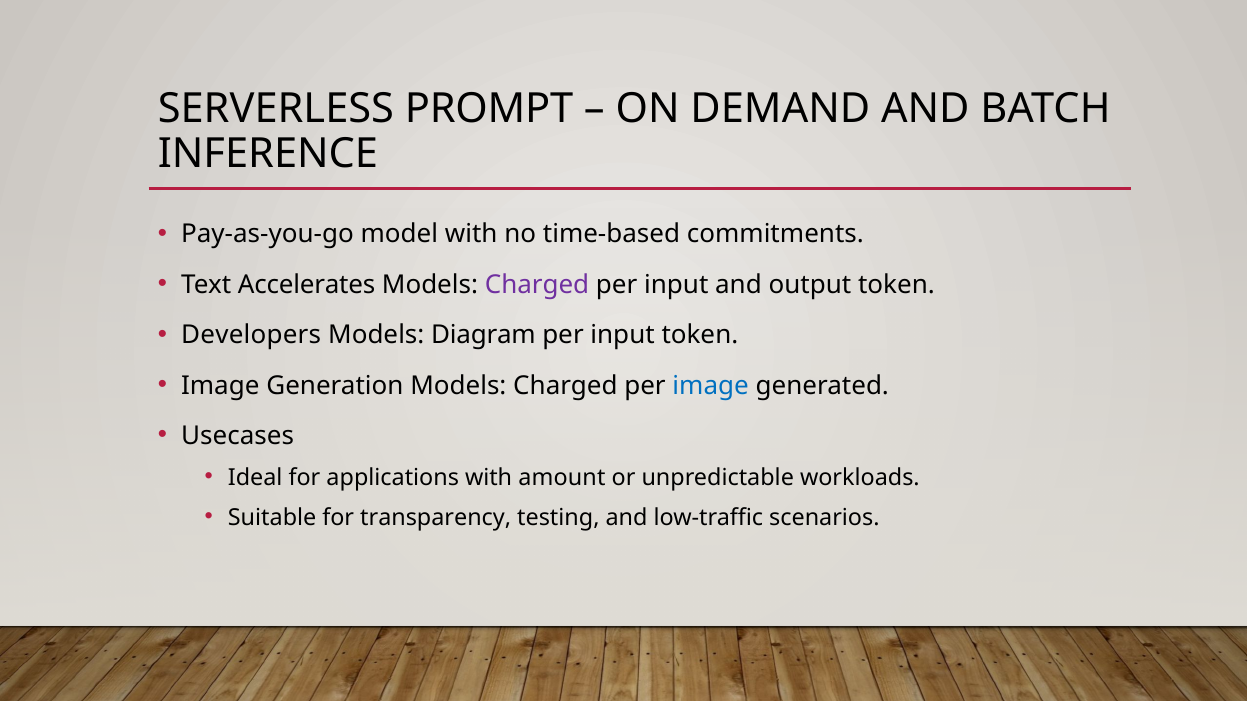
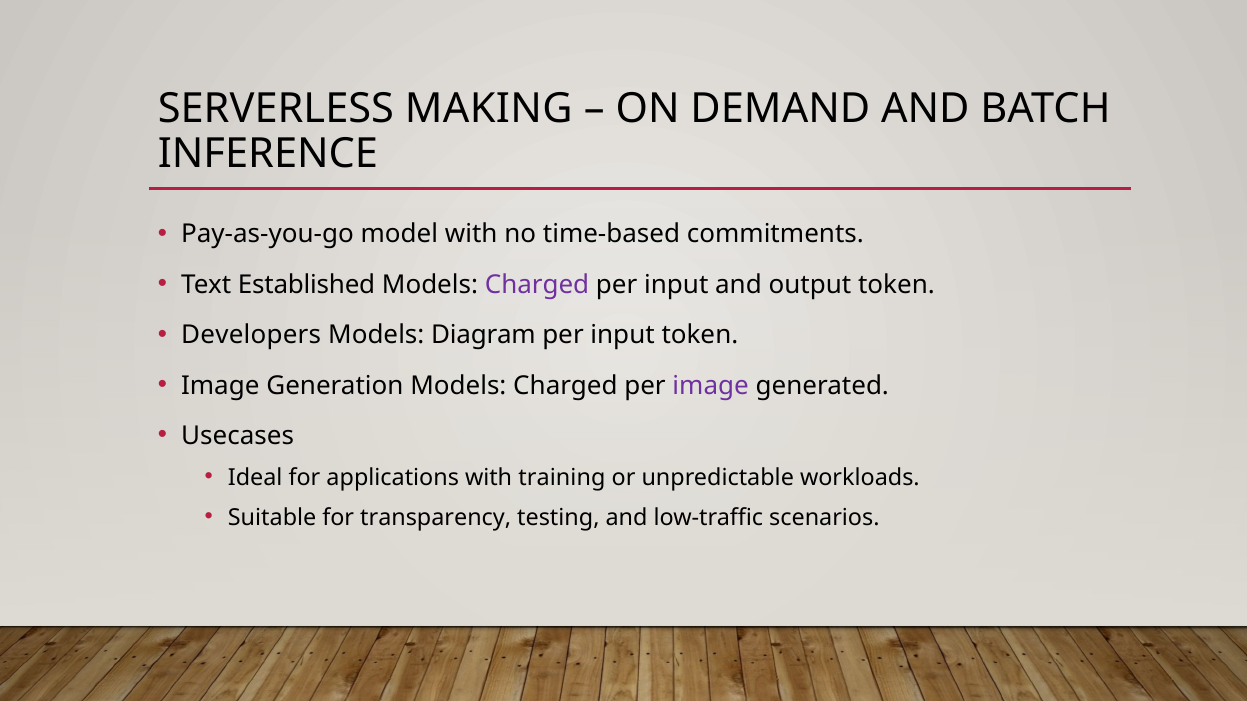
PROMPT: PROMPT -> MAKING
Accelerates: Accelerates -> Established
image at (711, 386) colour: blue -> purple
amount: amount -> training
